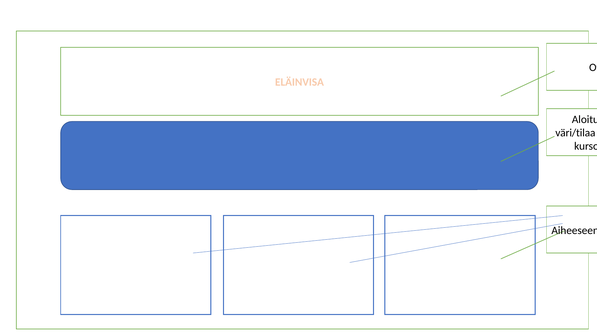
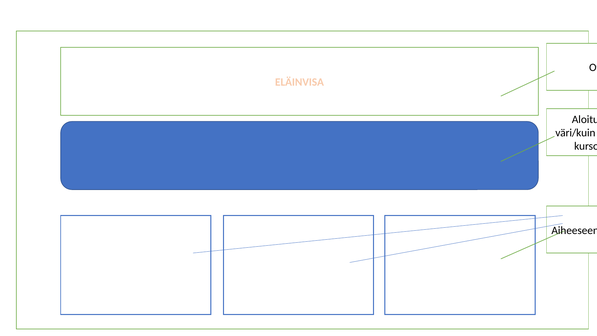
väri/tilaa: väri/tilaa -> väri/kuin
